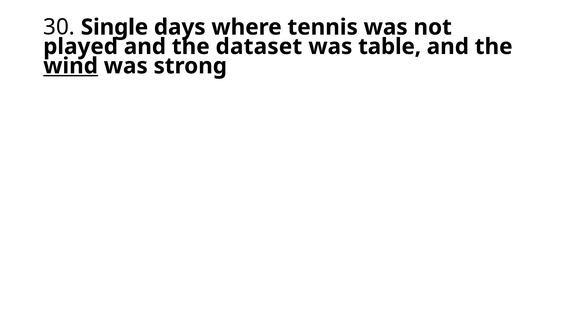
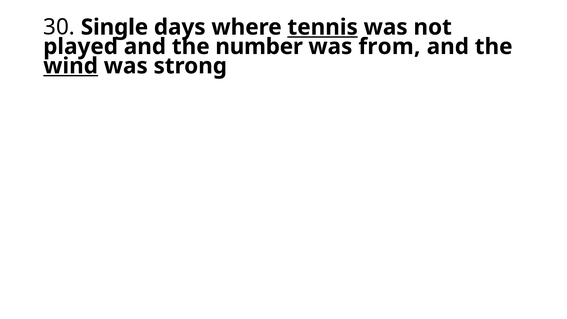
tennis underline: none -> present
dataset: dataset -> number
table: table -> from
